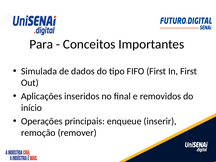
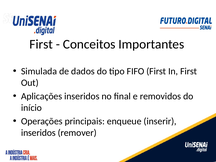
Para at (41, 44): Para -> First
remoção at (38, 133): remoção -> inseridos
